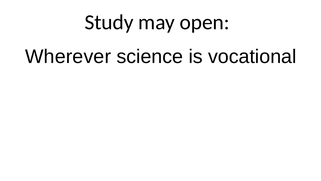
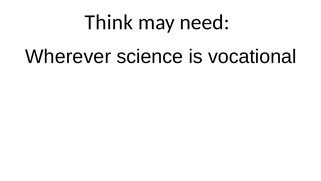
Study: Study -> Think
open: open -> need
